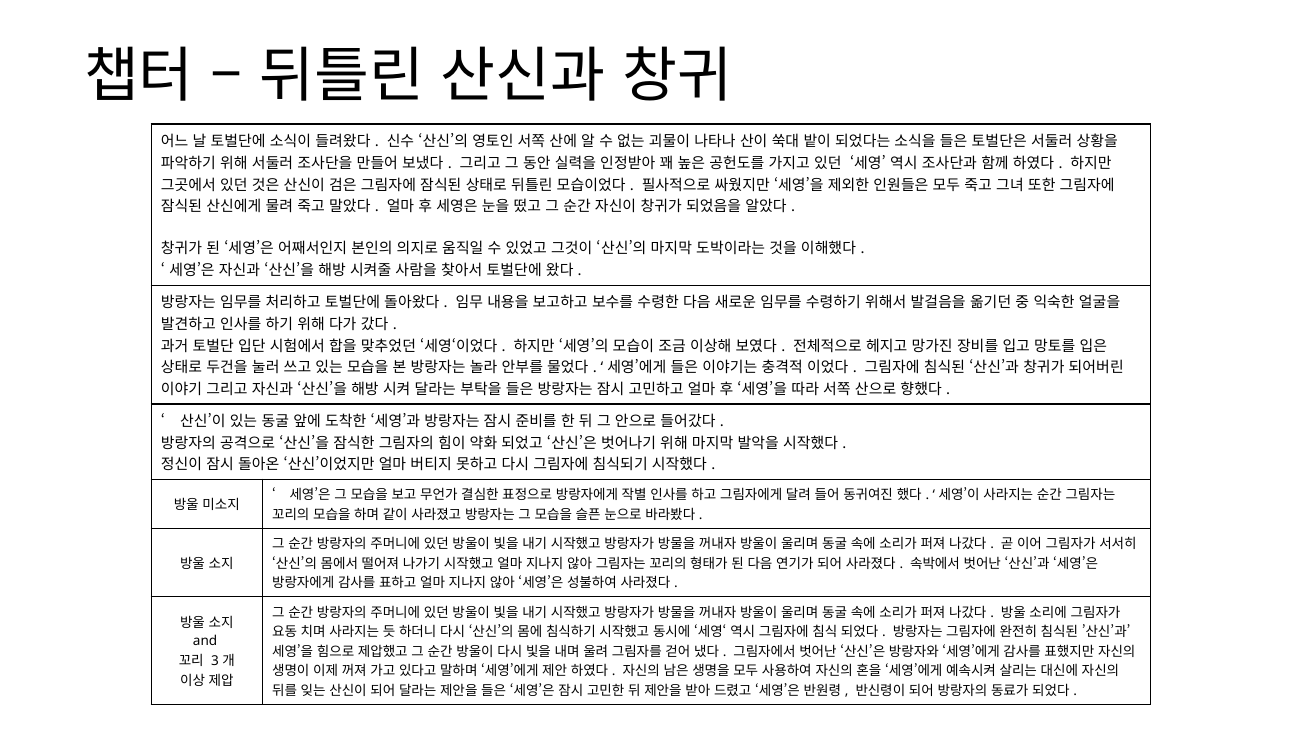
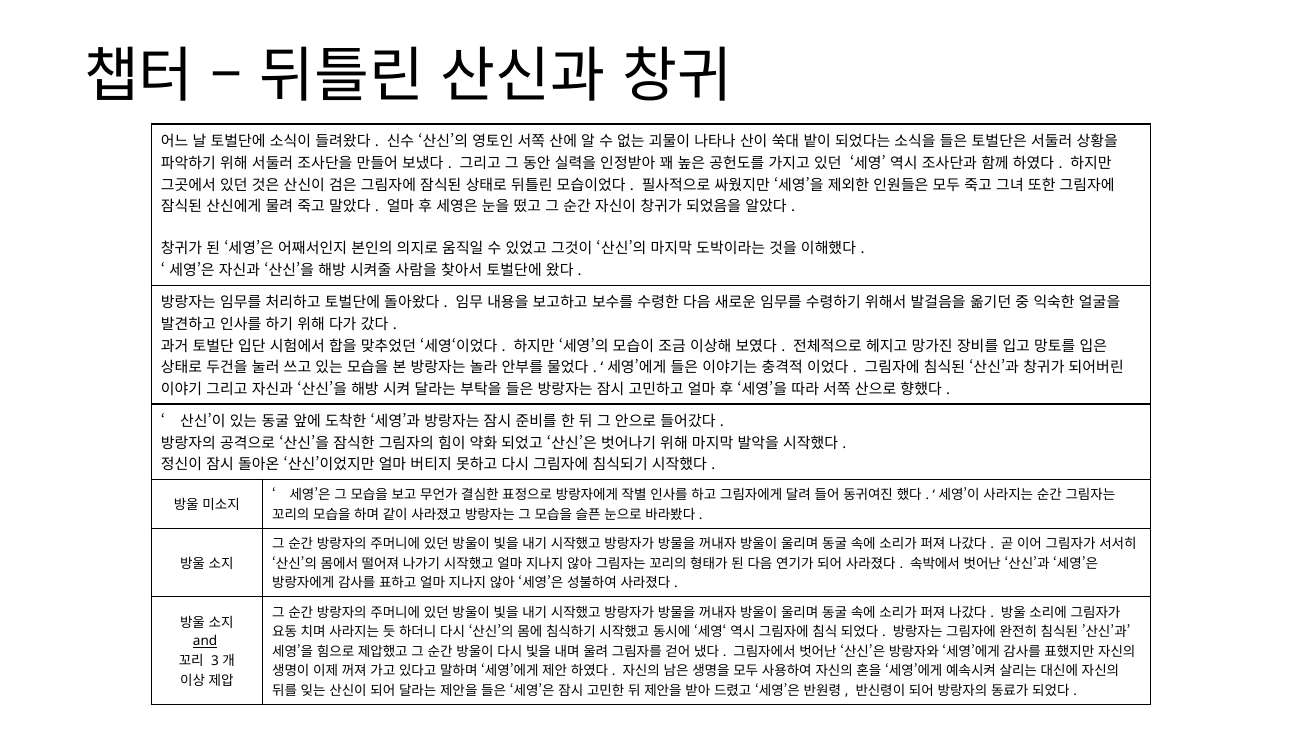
and underline: none -> present
